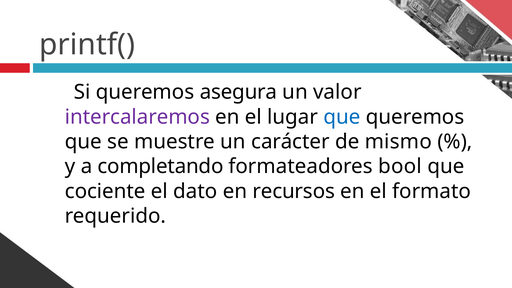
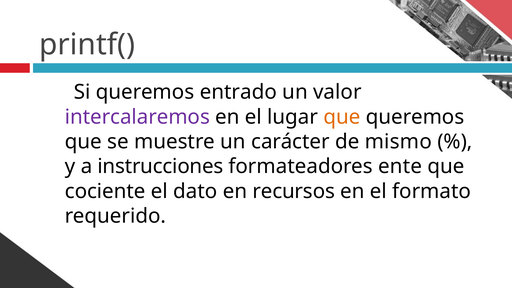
asegura: asegura -> entrado
que at (342, 117) colour: blue -> orange
completando: completando -> instrucciones
bool: bool -> ente
